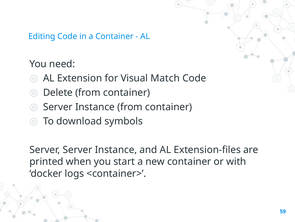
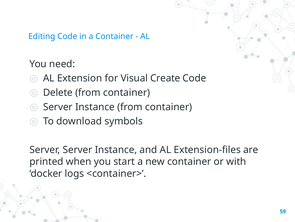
Match: Match -> Create
